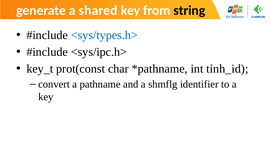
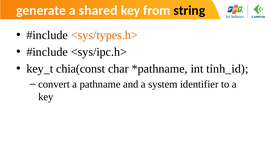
<sys/types.h> colour: blue -> orange
prot(const: prot(const -> chia(const
shmflg: shmflg -> system
